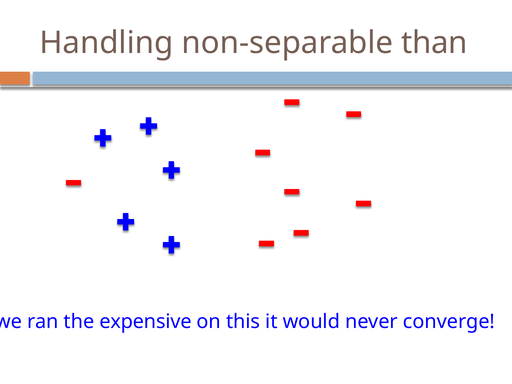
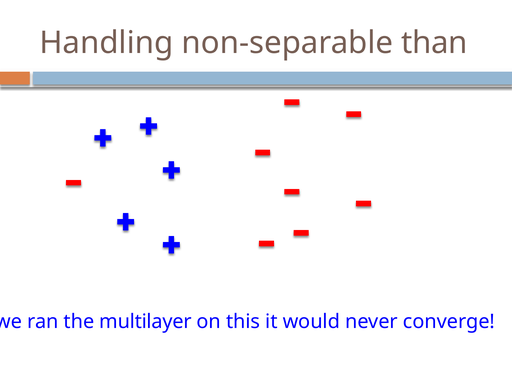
expensive: expensive -> multilayer
